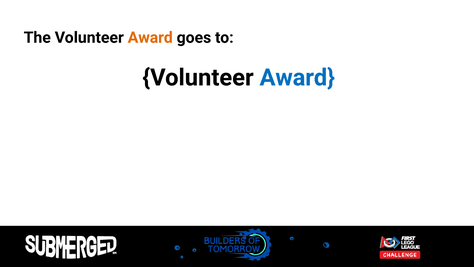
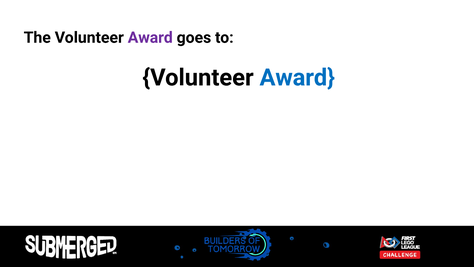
Award at (150, 38) colour: orange -> purple
